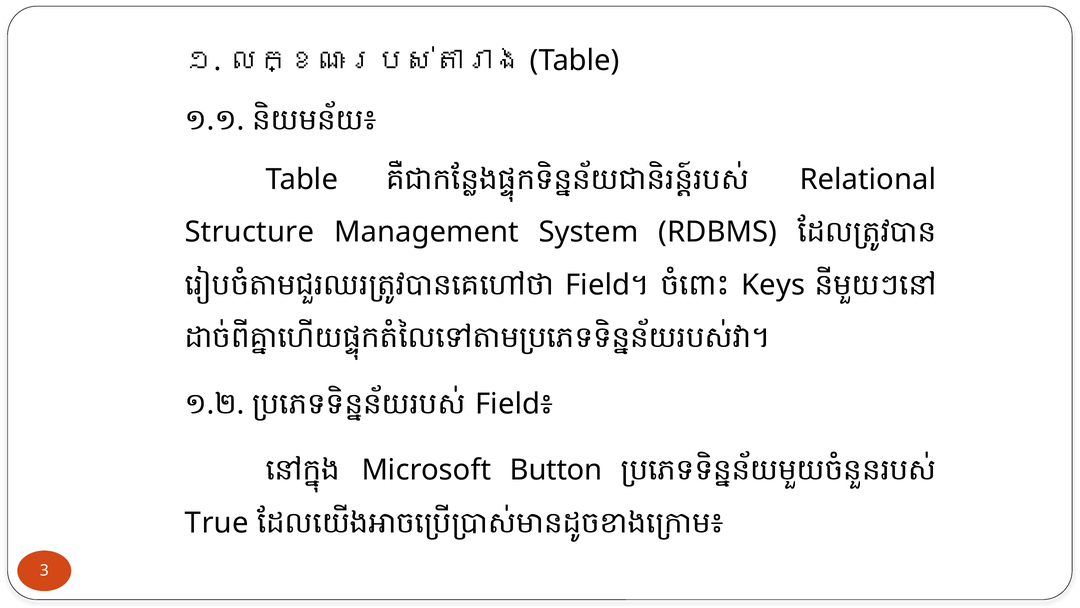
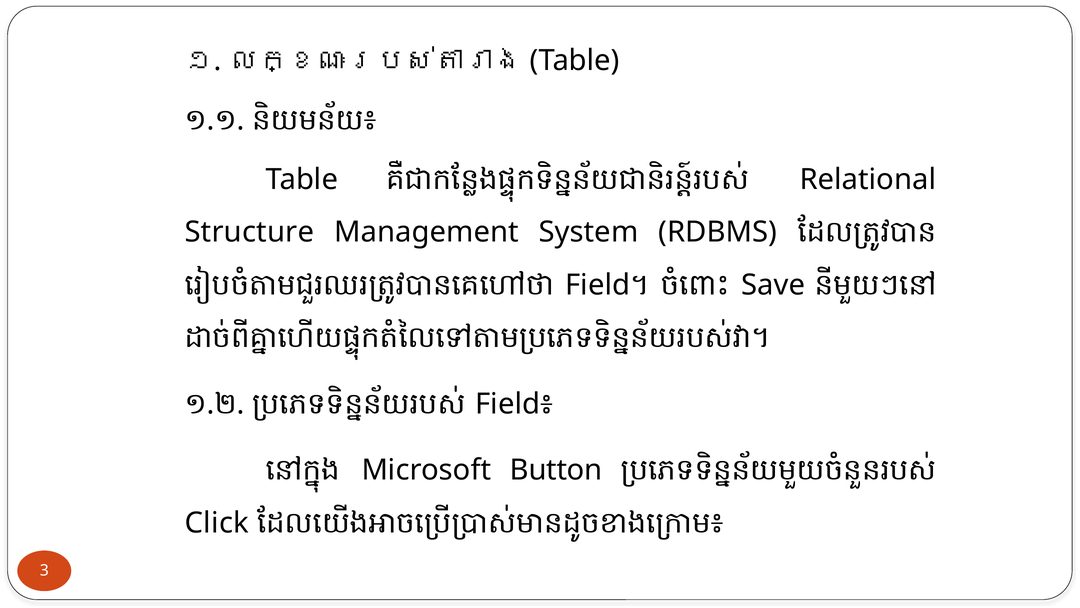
Keys: Keys -> Save
True: True -> Click
